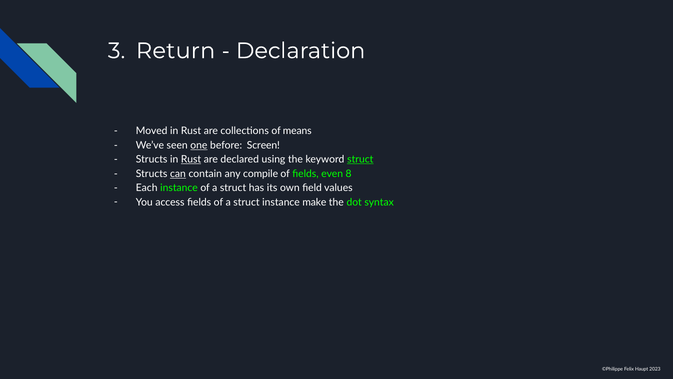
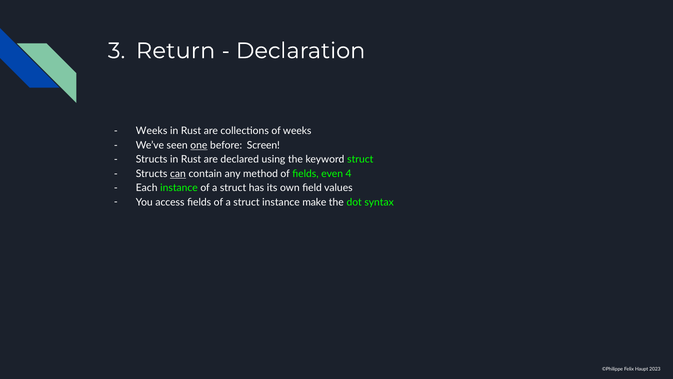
Moved at (152, 131): Moved -> Weeks
of means: means -> weeks
Rust at (191, 159) underline: present -> none
struct at (360, 159) underline: present -> none
compile: compile -> method
8: 8 -> 4
